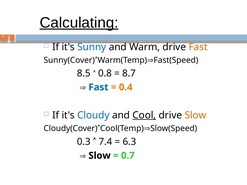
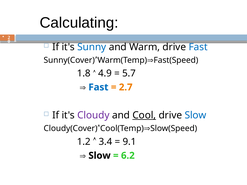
Calculating underline: present -> none
Fast at (198, 47) colour: orange -> blue
8.5: 8.5 -> 1.8
0.8: 0.8 -> 4.9
8.7: 8.7 -> 5.7
0.4: 0.4 -> 2.7
Cloudy colour: blue -> purple
Slow at (196, 115) colour: orange -> blue
0.3: 0.3 -> 1.2
7.4: 7.4 -> 3.4
6.3: 6.3 -> 9.1
0.7: 0.7 -> 6.2
